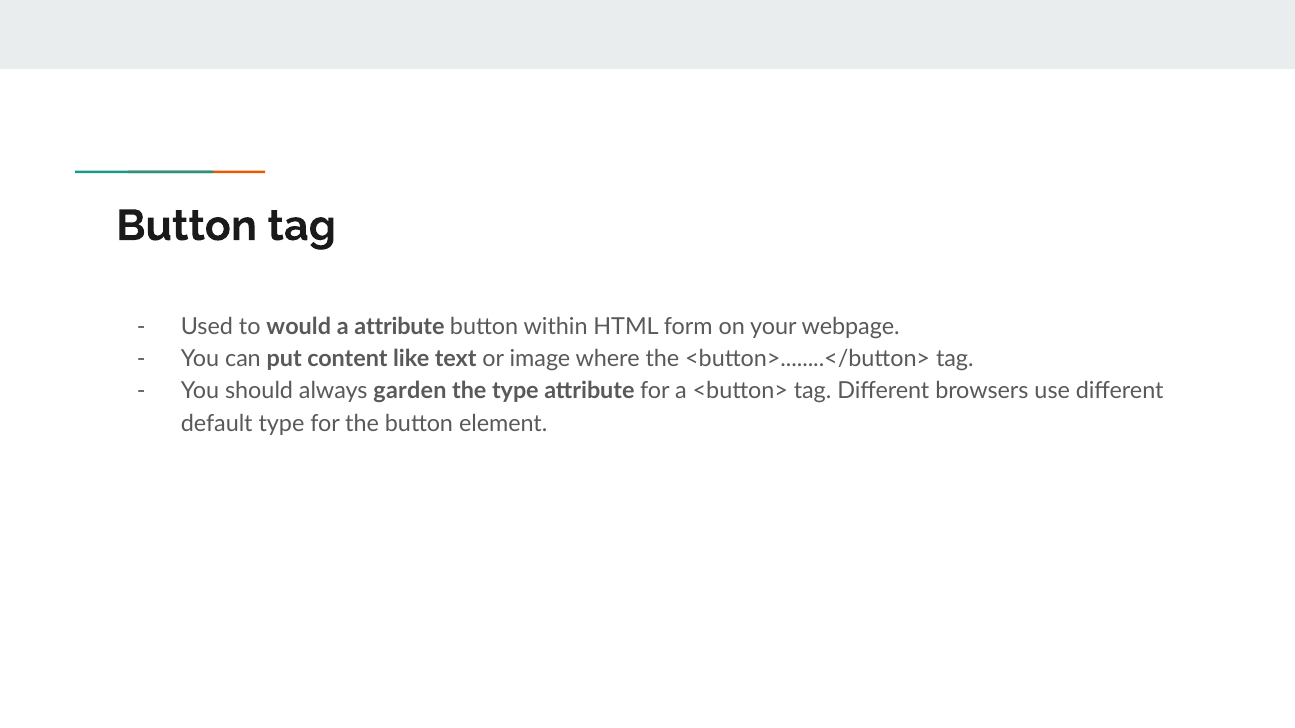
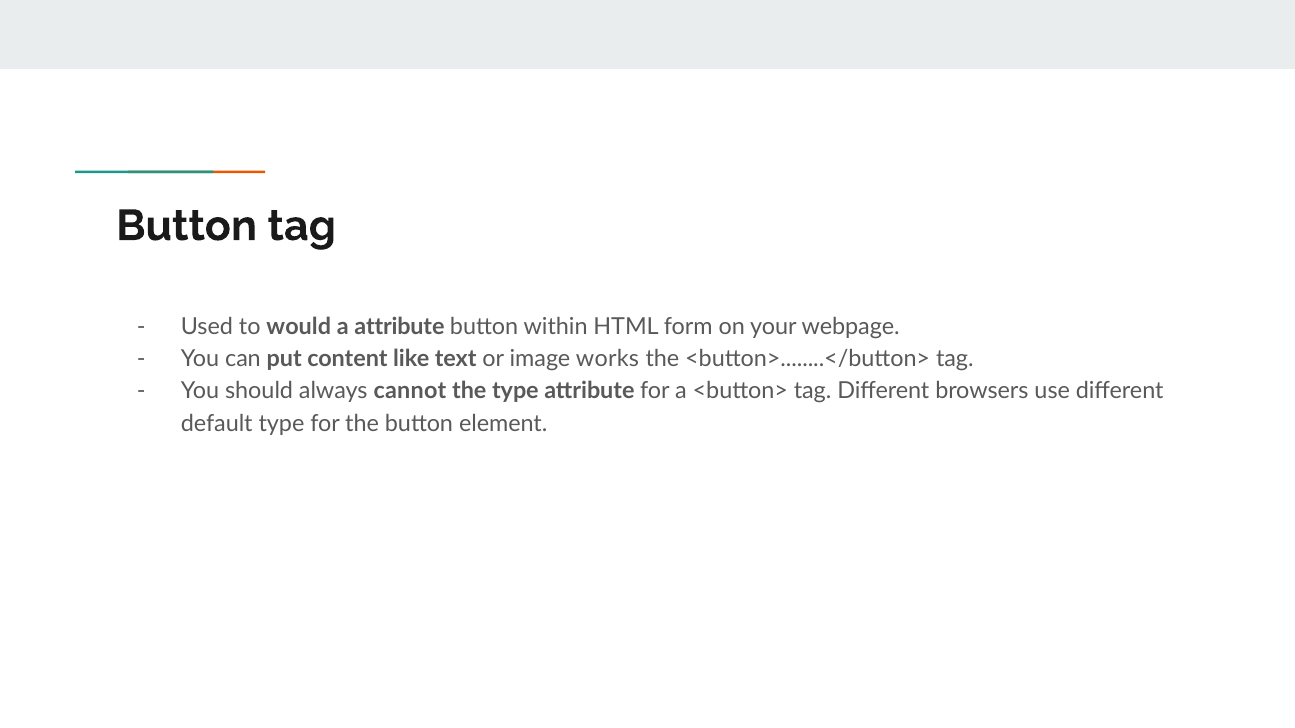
where: where -> works
garden: garden -> cannot
